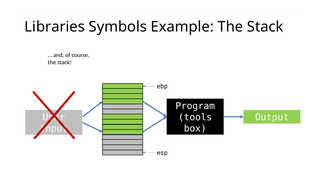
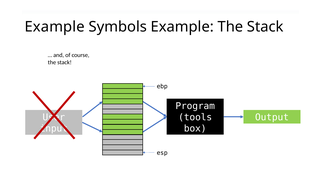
Libraries at (55, 27): Libraries -> Example
